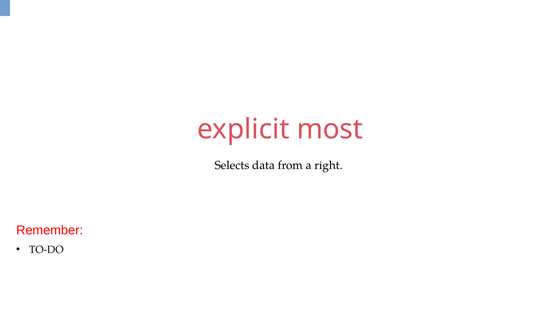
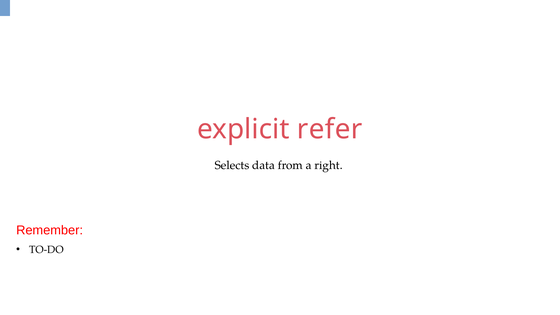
most: most -> refer
